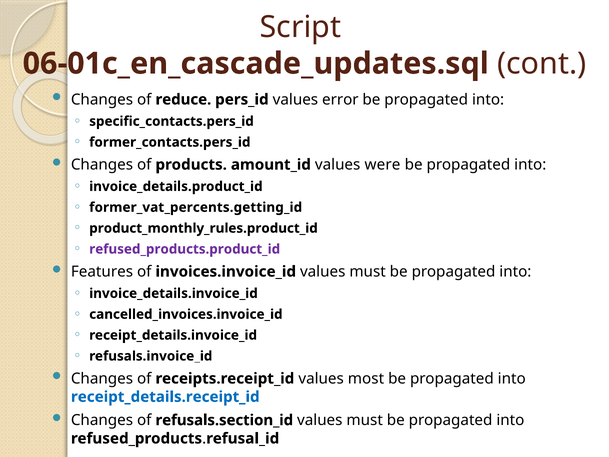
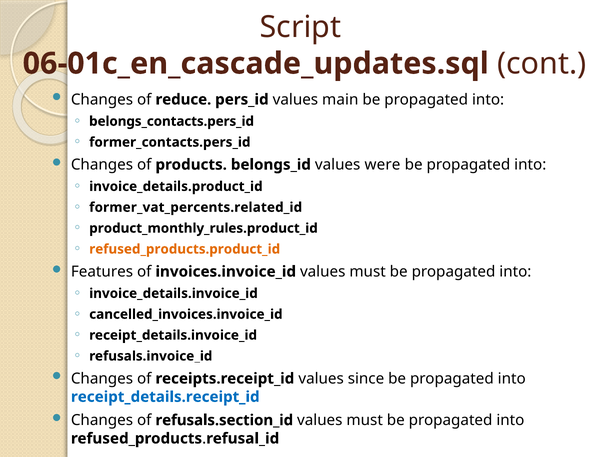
error: error -> main
specific_contacts.pers_id: specific_contacts.pers_id -> belongs_contacts.pers_id
amount_id: amount_id -> belongs_id
former_vat_percents.getting_id: former_vat_percents.getting_id -> former_vat_percents.related_id
refused_products.product_id colour: purple -> orange
most: most -> since
